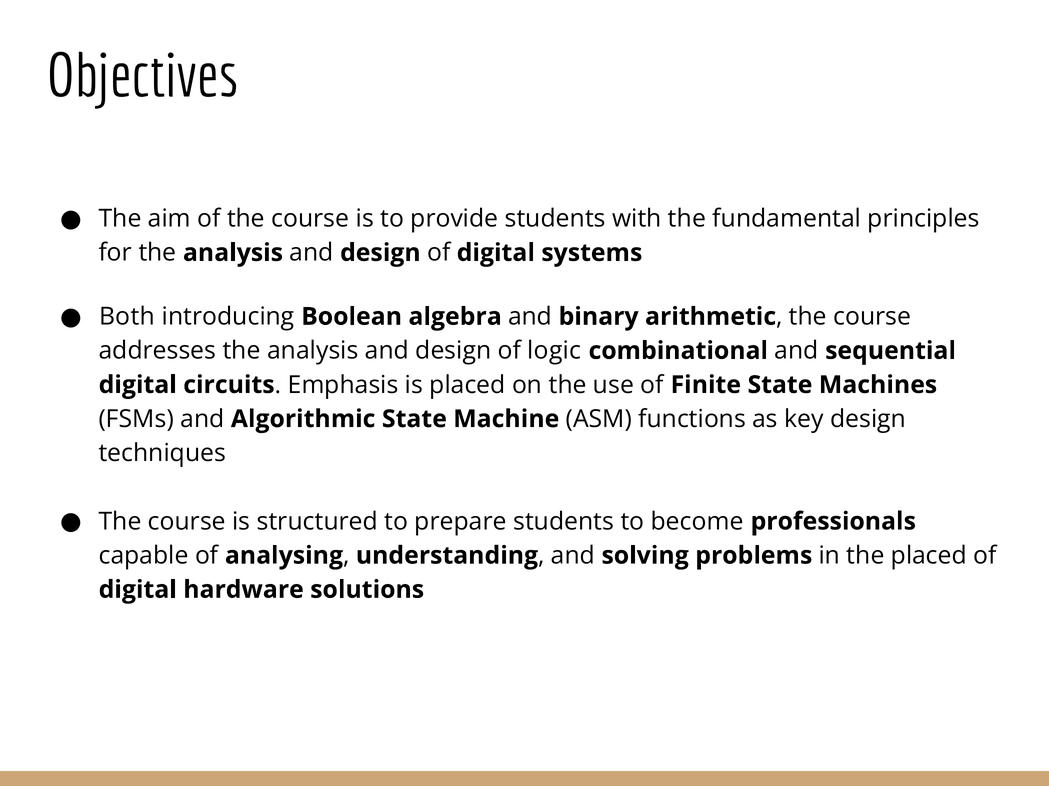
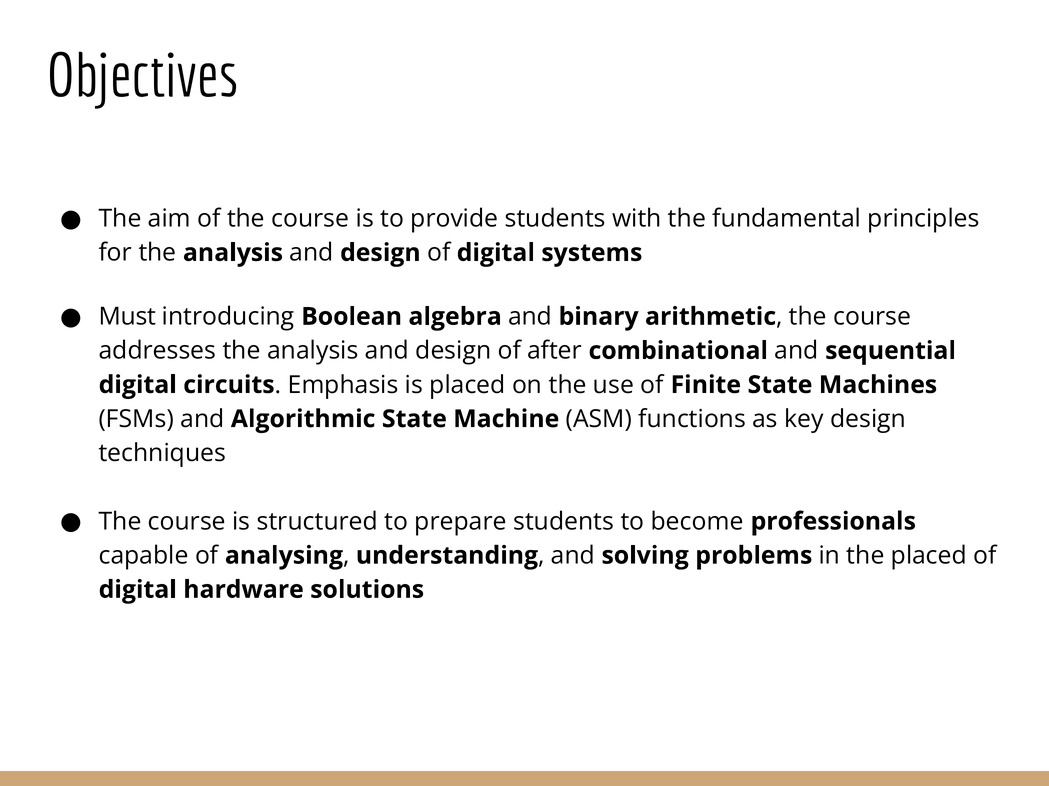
Both: Both -> Must
logic: logic -> after
